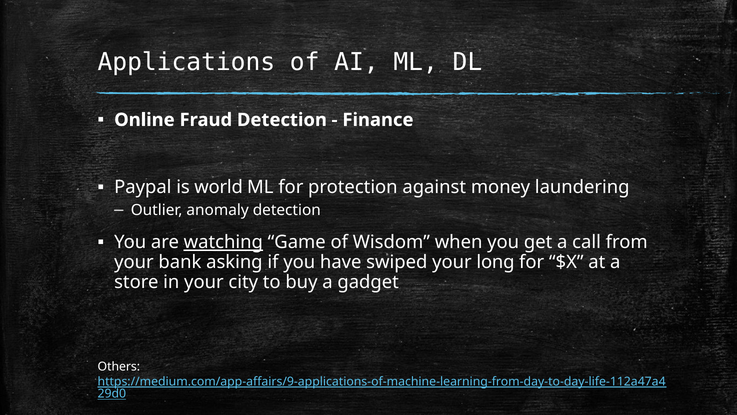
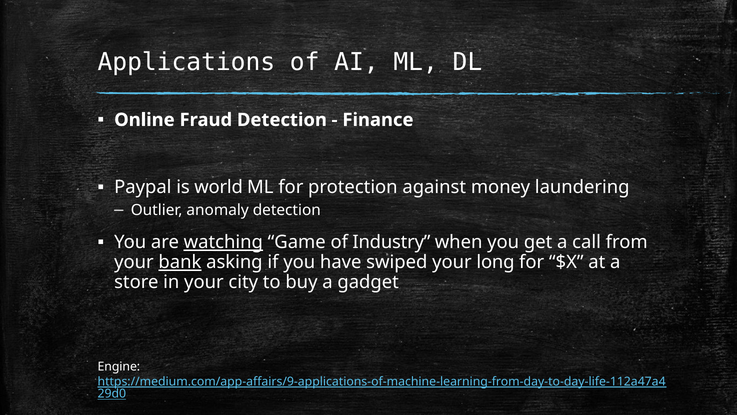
Wisdom: Wisdom -> Industry
bank underline: none -> present
Others: Others -> Engine
